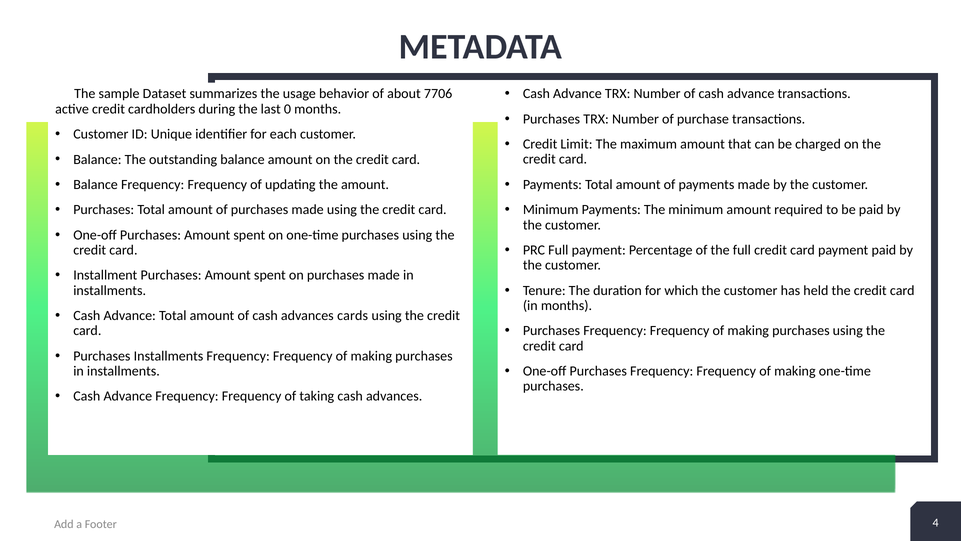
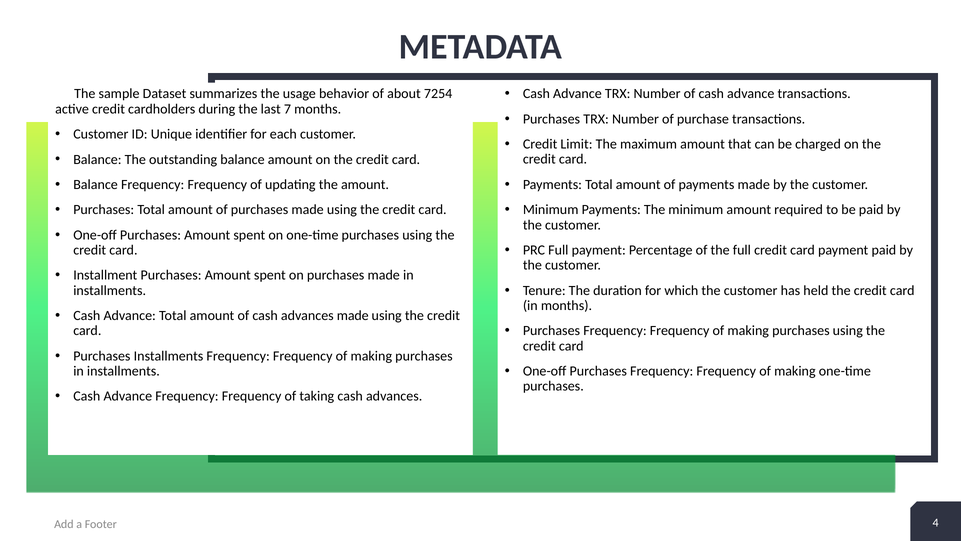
7706: 7706 -> 7254
0: 0 -> 7
advances cards: cards -> made
